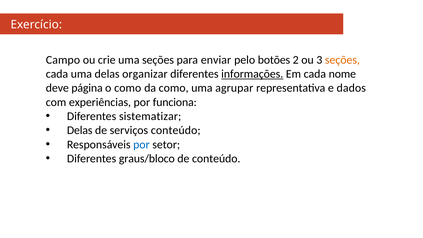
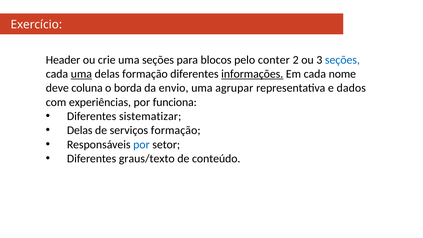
Campo: Campo -> Header
enviar: enviar -> blocos
botões: botões -> conter
seções at (342, 60) colour: orange -> blue
uma at (81, 74) underline: none -> present
delas organizar: organizar -> formação
página: página -> coluna
o como: como -> borda
da como: como -> envio
serviços conteúdo: conteúdo -> formação
graus/bloco: graus/bloco -> graus/texto
